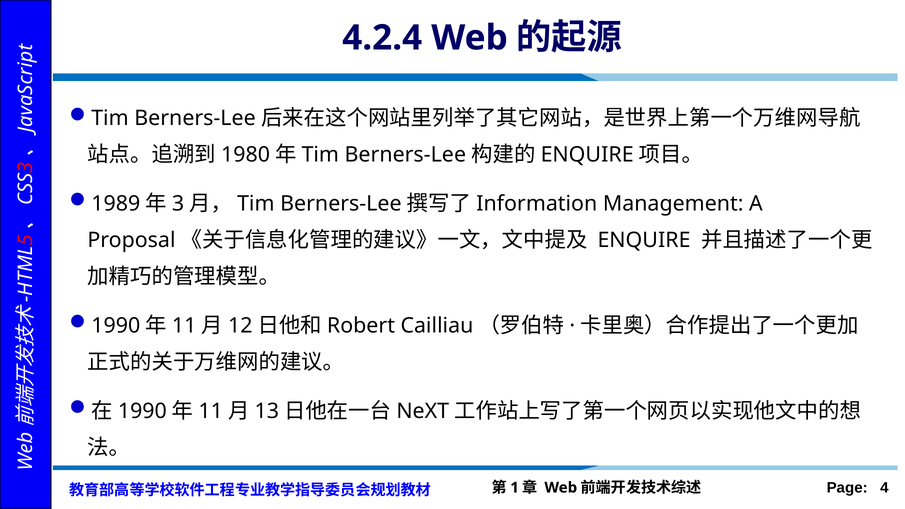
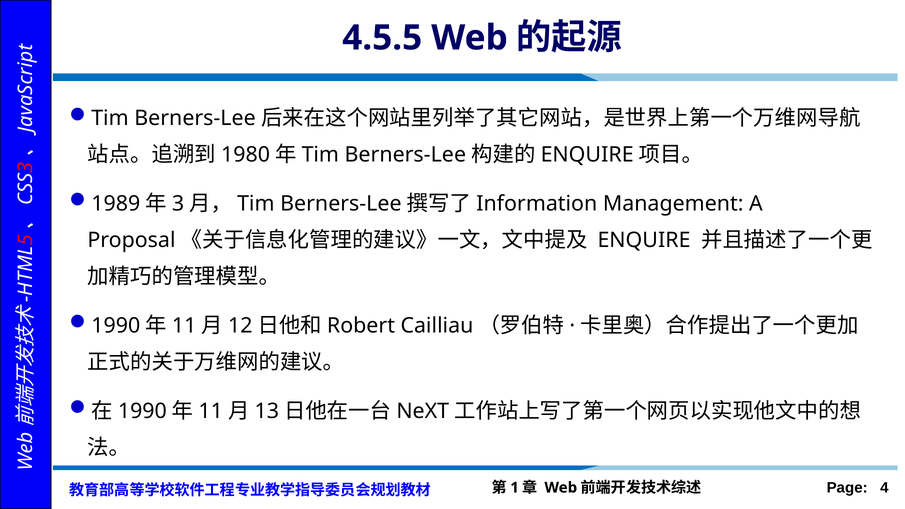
4.2.4: 4.2.4 -> 4.5.5
